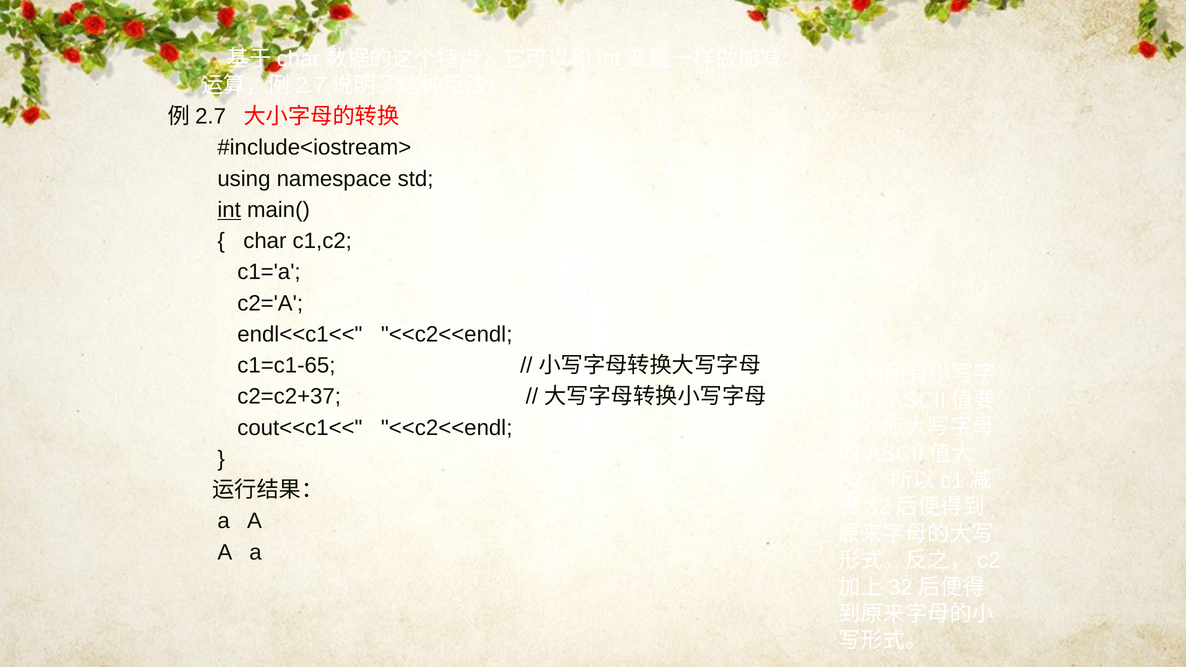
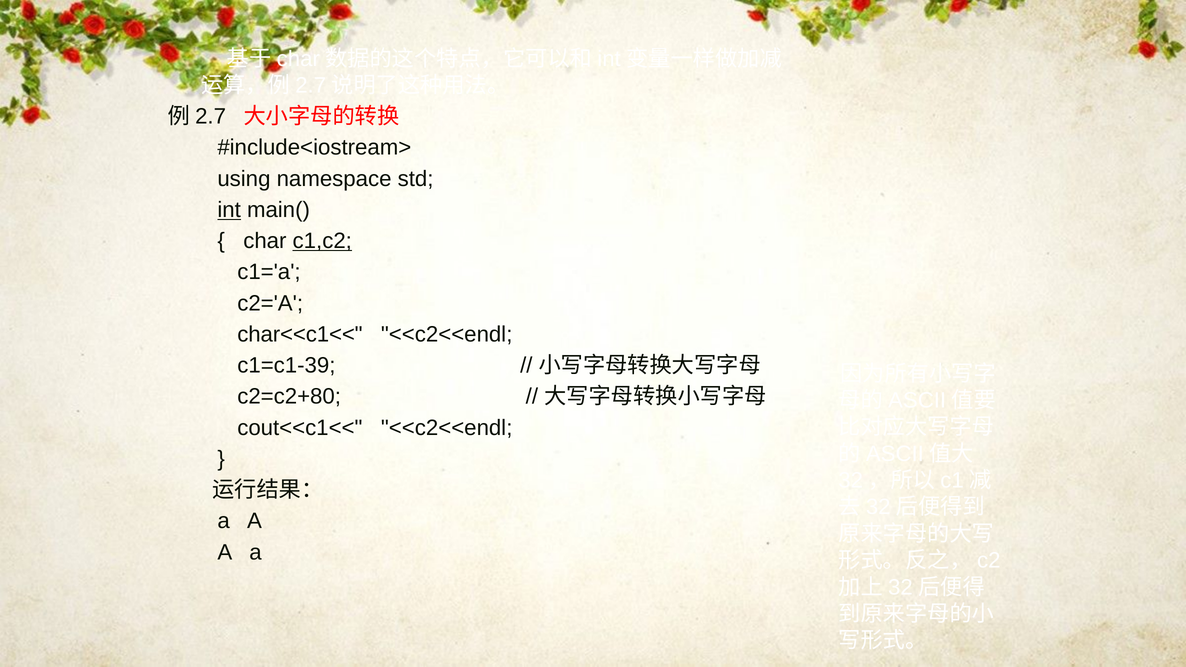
c1,c2 underline: none -> present
endl<<c1<<: endl<<c1<< -> char<<c1<<
c1=c1-65: c1=c1-65 -> c1=c1-39
c2=c2+37: c2=c2+37 -> c2=c2+80
